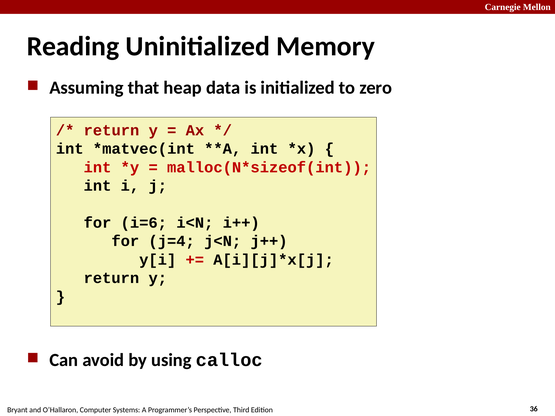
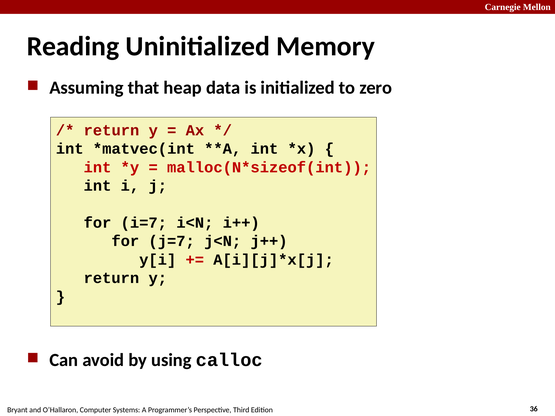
i=6: i=6 -> i=7
j=4: j=4 -> j=7
